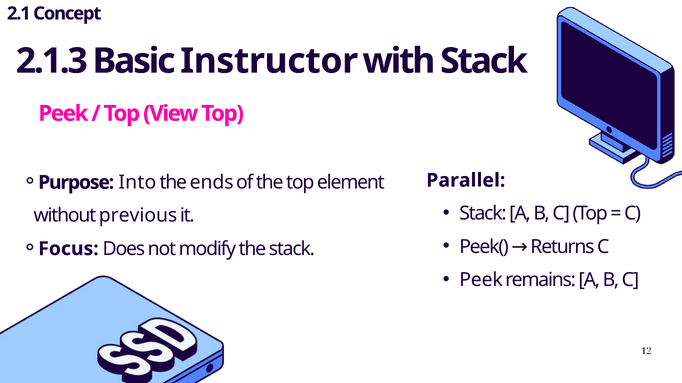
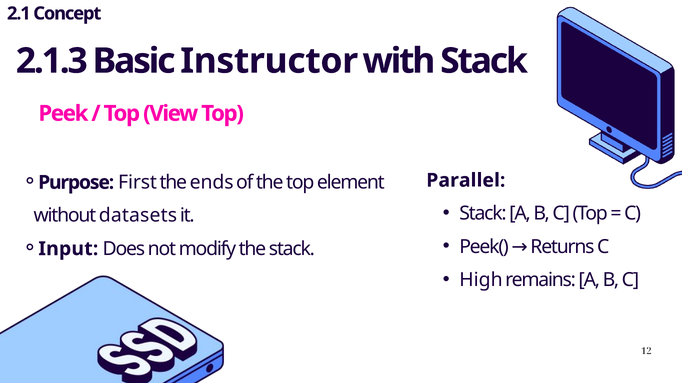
Into: Into -> First
previous: previous -> datasets
Focus: Focus -> Input
Peek at (481, 280): Peek -> High
